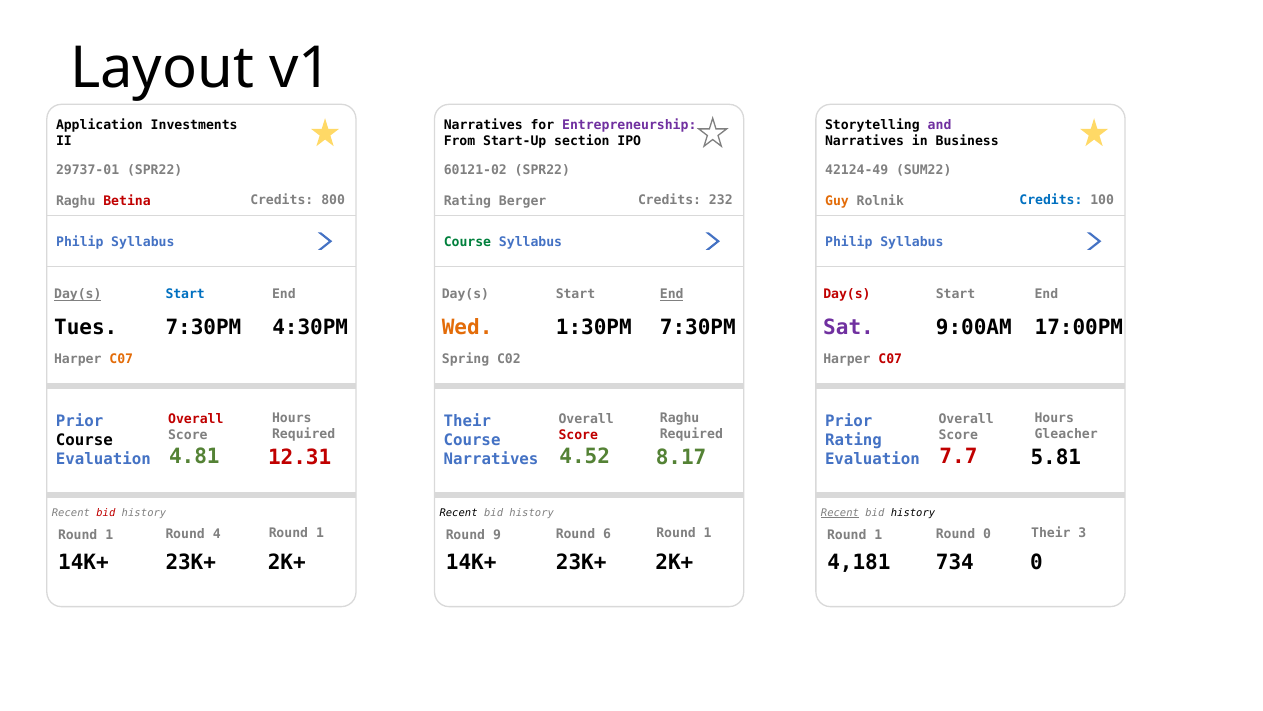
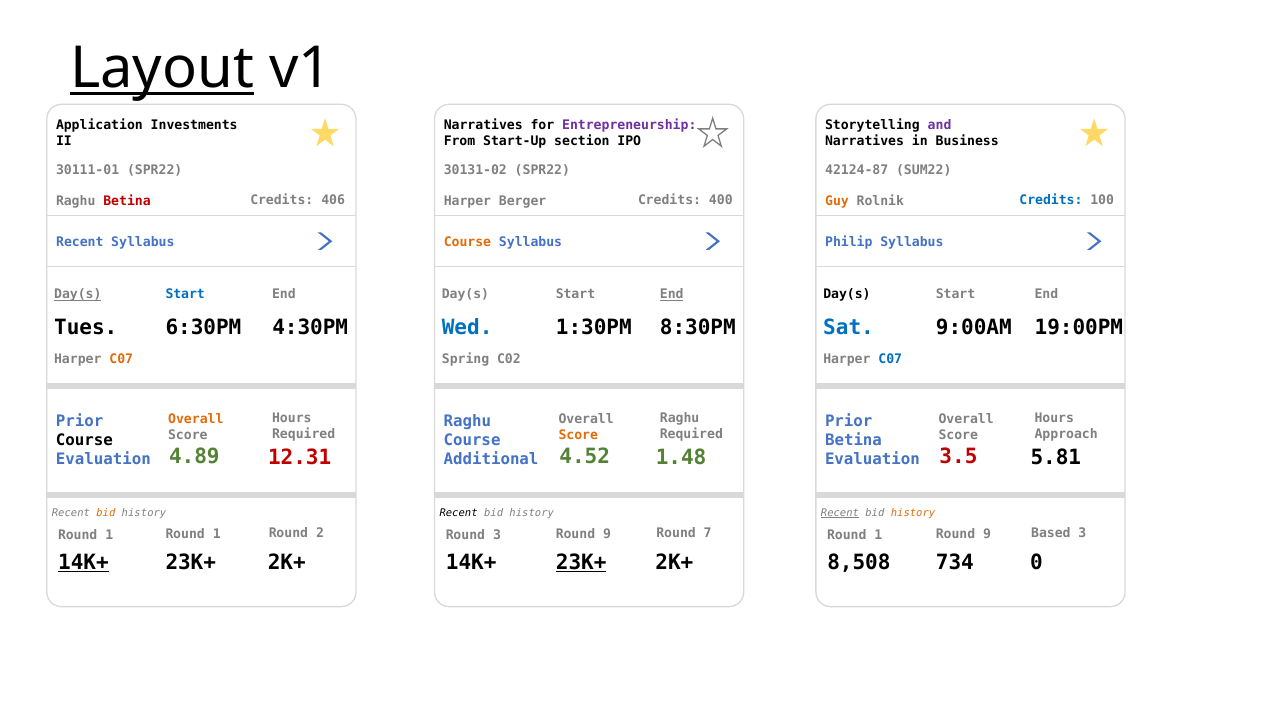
Layout underline: none -> present
29737-01: 29737-01 -> 30111-01
60121-02: 60121-02 -> 30131-02
42124-49: 42124-49 -> 42124-87
800: 800 -> 406
232: 232 -> 400
Rating at (467, 201): Rating -> Harper
Philip at (80, 242): Philip -> Recent
Course at (467, 242) colour: green -> orange
Day(s at (847, 294) colour: red -> black
Tues 7:30PM: 7:30PM -> 6:30PM
Wed colour: orange -> blue
1:30PM 7:30PM: 7:30PM -> 8:30PM
Sat colour: purple -> blue
17:00PM: 17:00PM -> 19:00PM
C07 at (890, 359) colour: red -> blue
Overall at (196, 419) colour: red -> orange
Their at (467, 421): Their -> Raghu
Gleacher: Gleacher -> Approach
Score at (578, 435) colour: red -> orange
Rating at (854, 440): Rating -> Betina
4.81: 4.81 -> 4.89
8.17: 8.17 -> 1.48
7.7: 7.7 -> 3.5
Narratives at (491, 458): Narratives -> Additional
bid at (106, 512) colour: red -> orange
history at (913, 512) colour: black -> orange
1 at (320, 532): 1 -> 2
1 at (708, 532): 1 -> 7
Their at (1051, 532): Their -> Based
4 at (217, 534): 4 -> 1
6 at (607, 534): 6 -> 9
0 at (987, 534): 0 -> 9
Round 9: 9 -> 3
14K+ at (83, 562) underline: none -> present
23K+ at (581, 562) underline: none -> present
4,181: 4,181 -> 8,508
